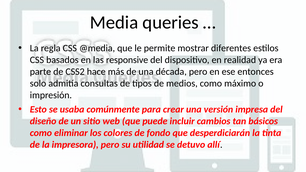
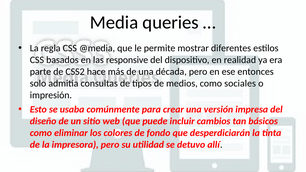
máximo: máximo -> sociales
